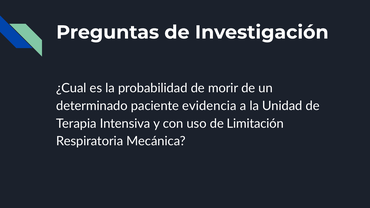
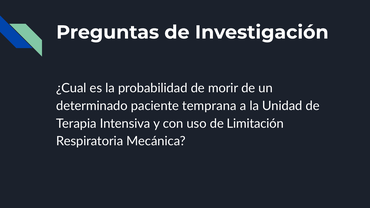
evidencia: evidencia -> temprana
